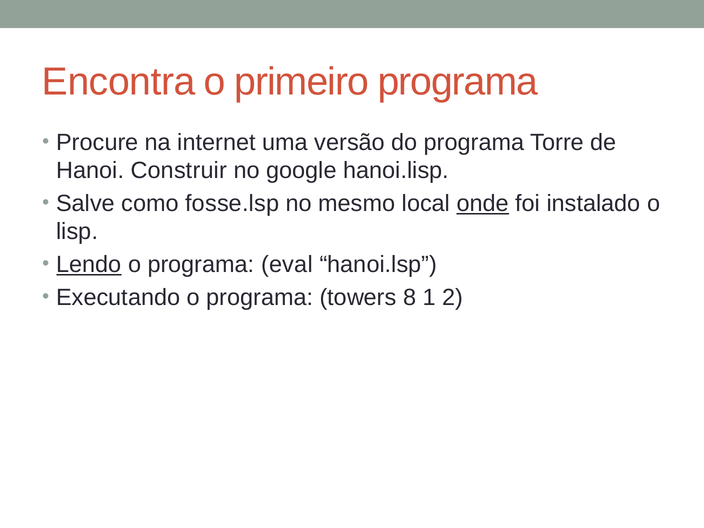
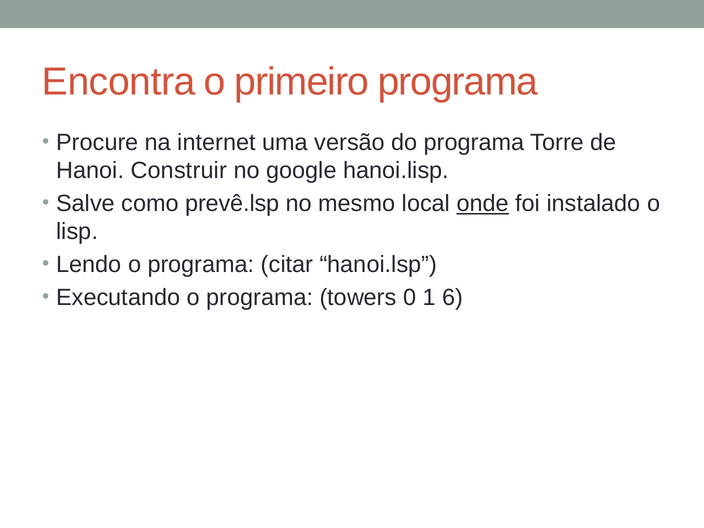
fosse.lsp: fosse.lsp -> prevê.lsp
Lendo underline: present -> none
eval: eval -> citar
8: 8 -> 0
2: 2 -> 6
